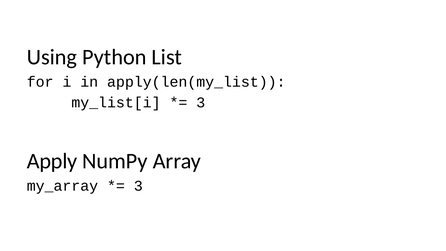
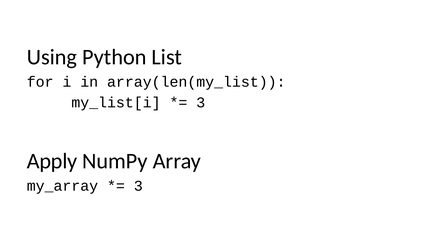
apply(len(my_list: apply(len(my_list -> array(len(my_list
